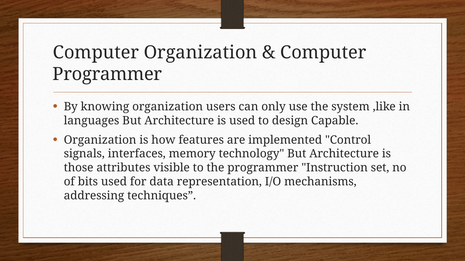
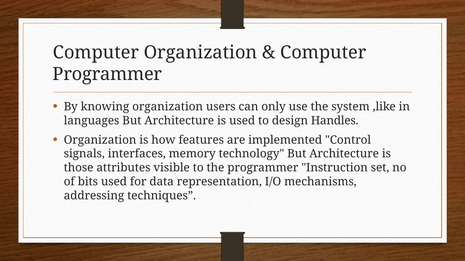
Capable: Capable -> Handles
